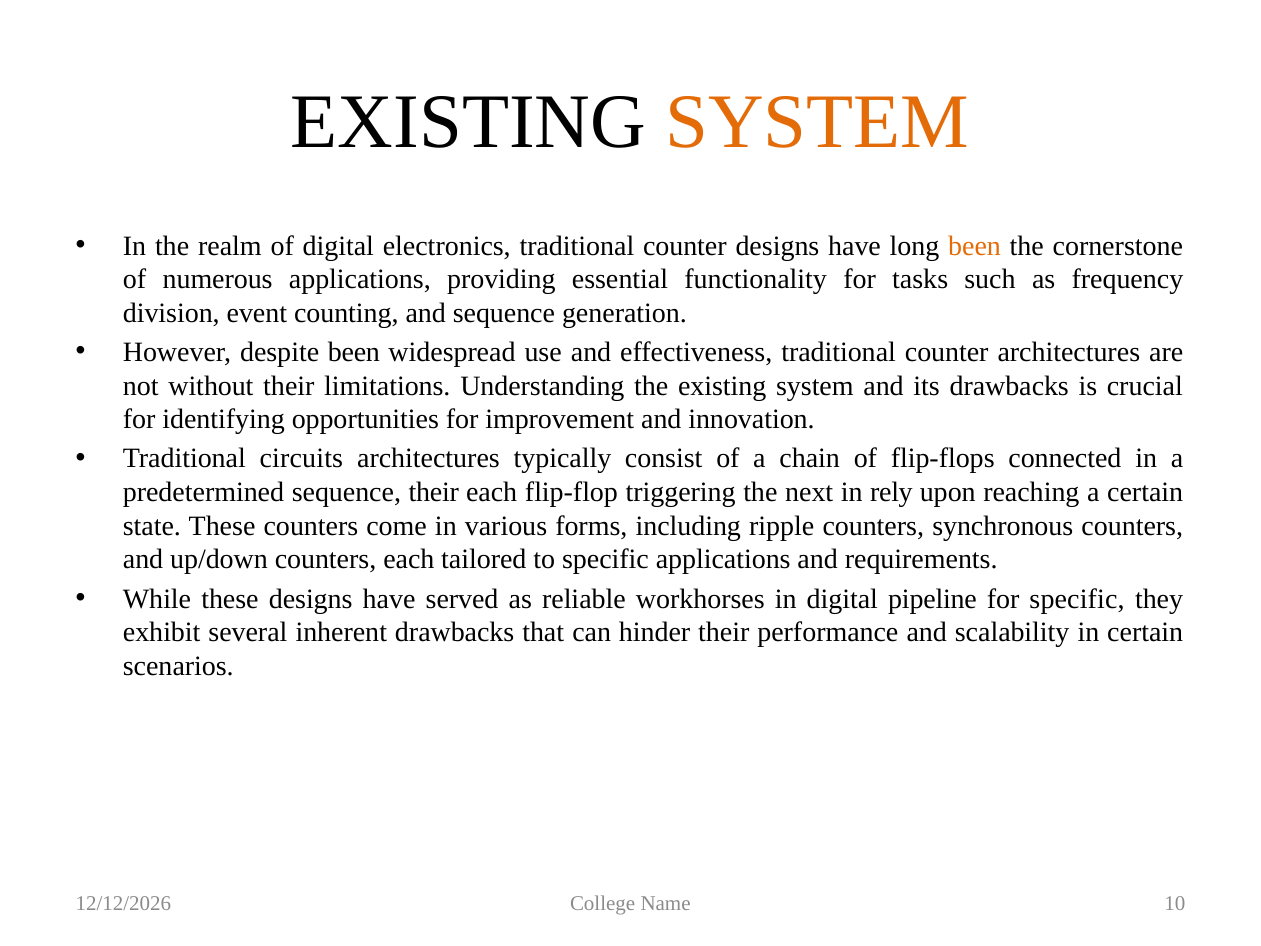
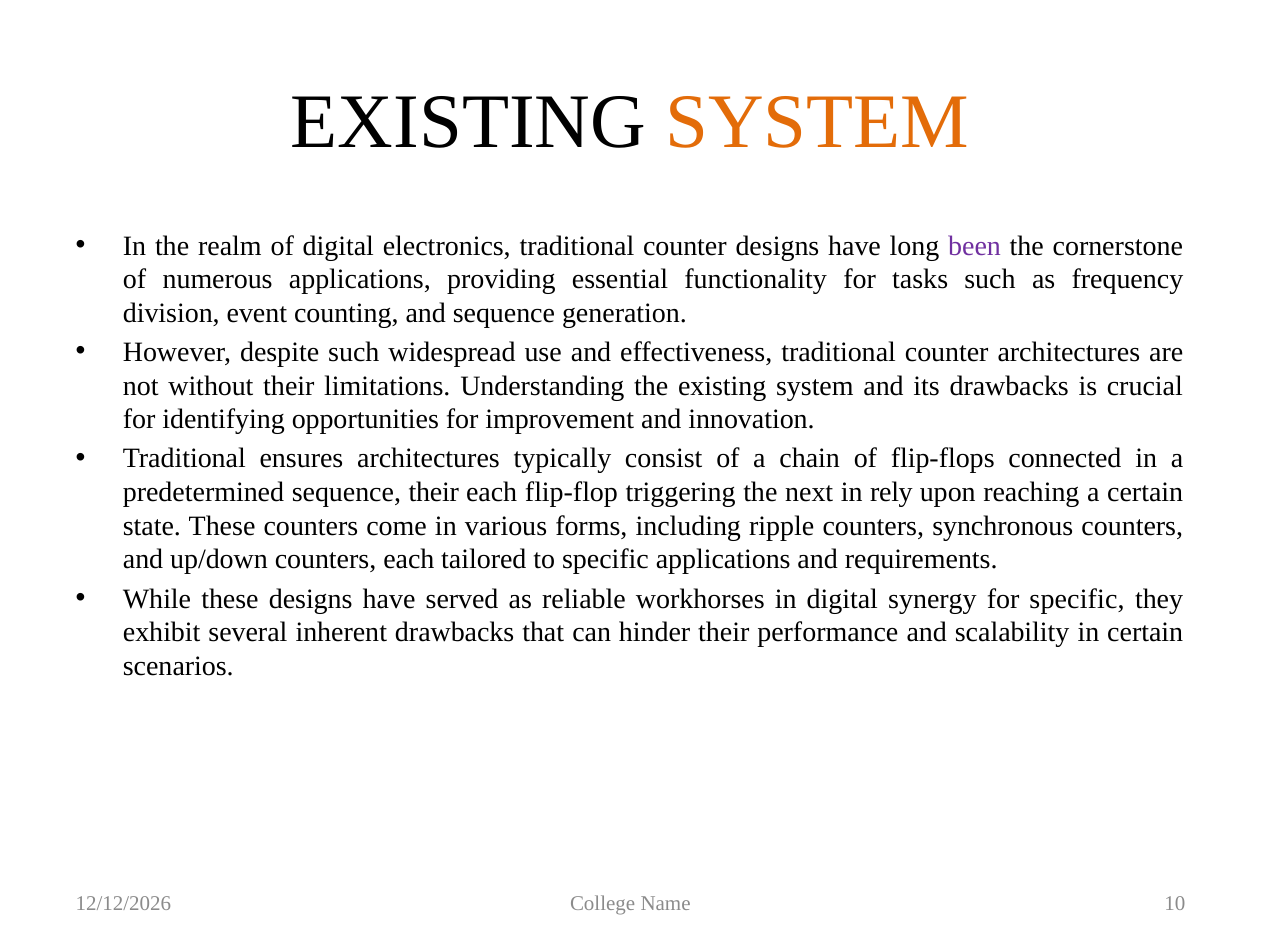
been at (975, 246) colour: orange -> purple
despite been: been -> such
circuits: circuits -> ensures
pipeline: pipeline -> synergy
